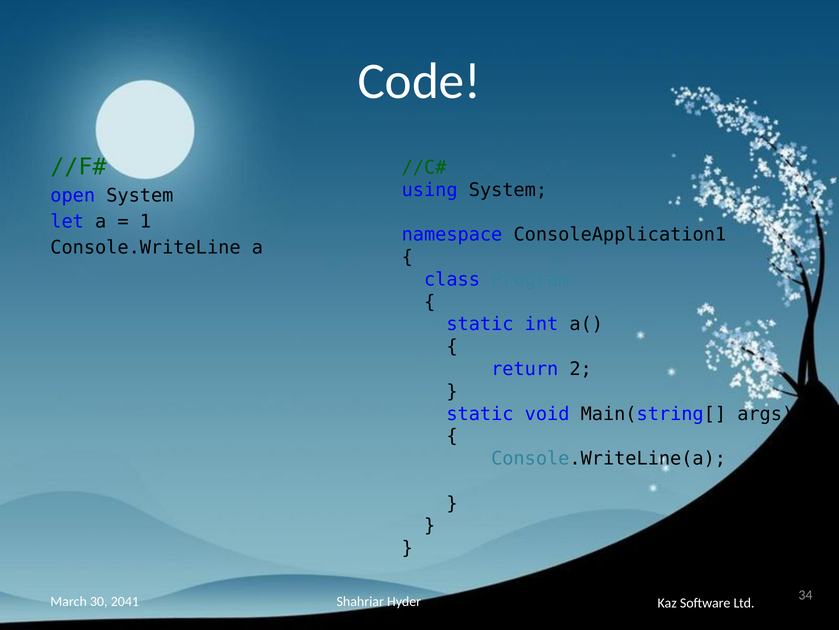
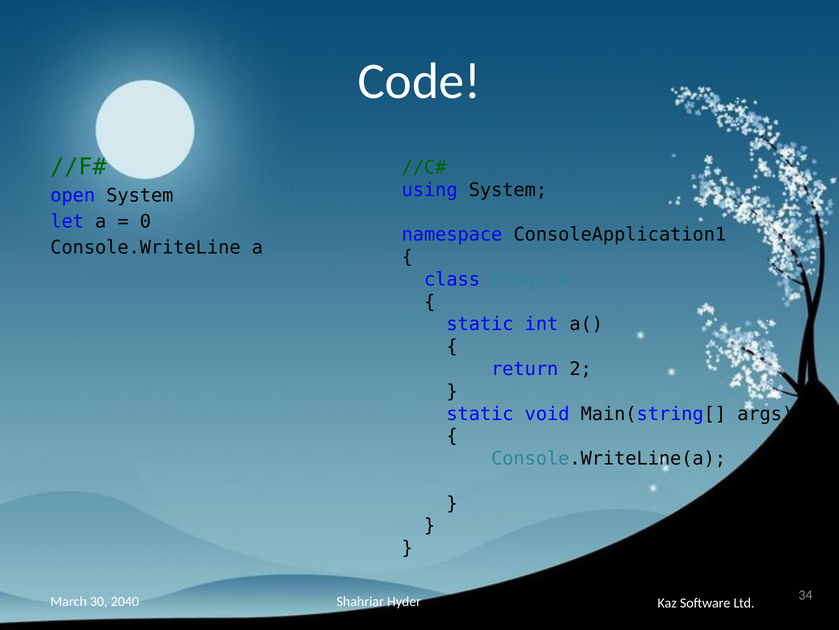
1: 1 -> 0
2041: 2041 -> 2040
